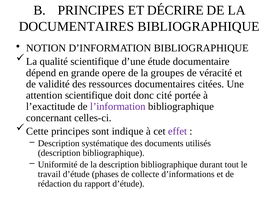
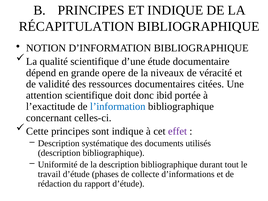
ET DÉCRIRE: DÉCRIRE -> INDIQUE
DOCUMENTAIRES at (76, 26): DOCUMENTAIRES -> RÉCAPITULATION
groupes: groupes -> niveaux
cité: cité -> ibid
l’information colour: purple -> blue
